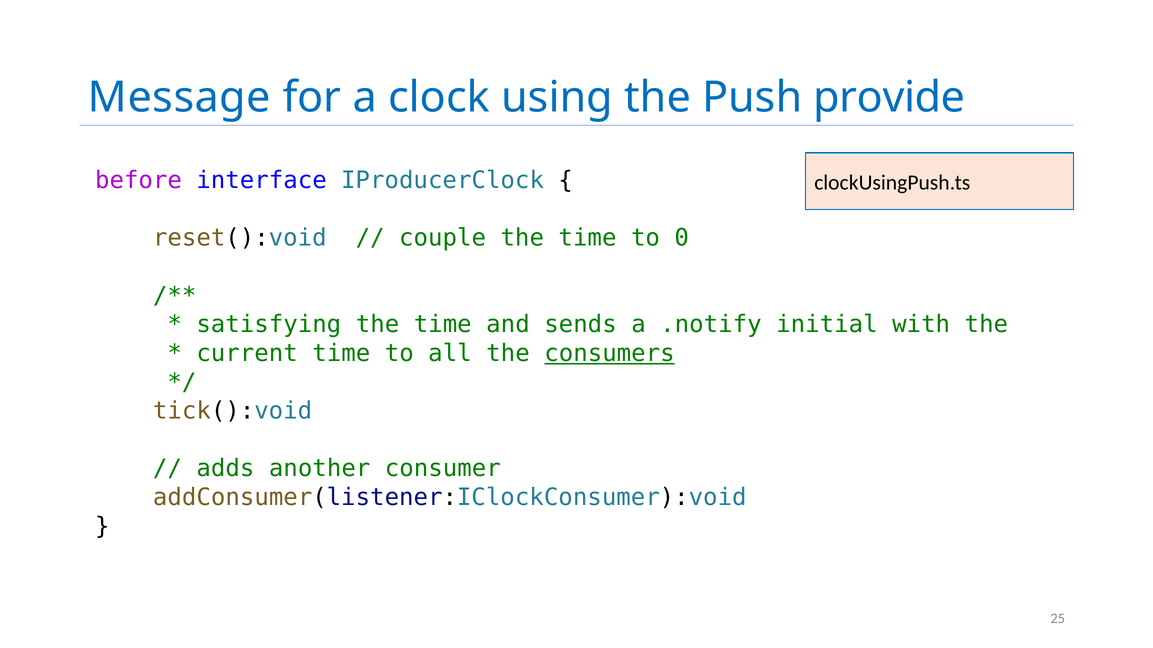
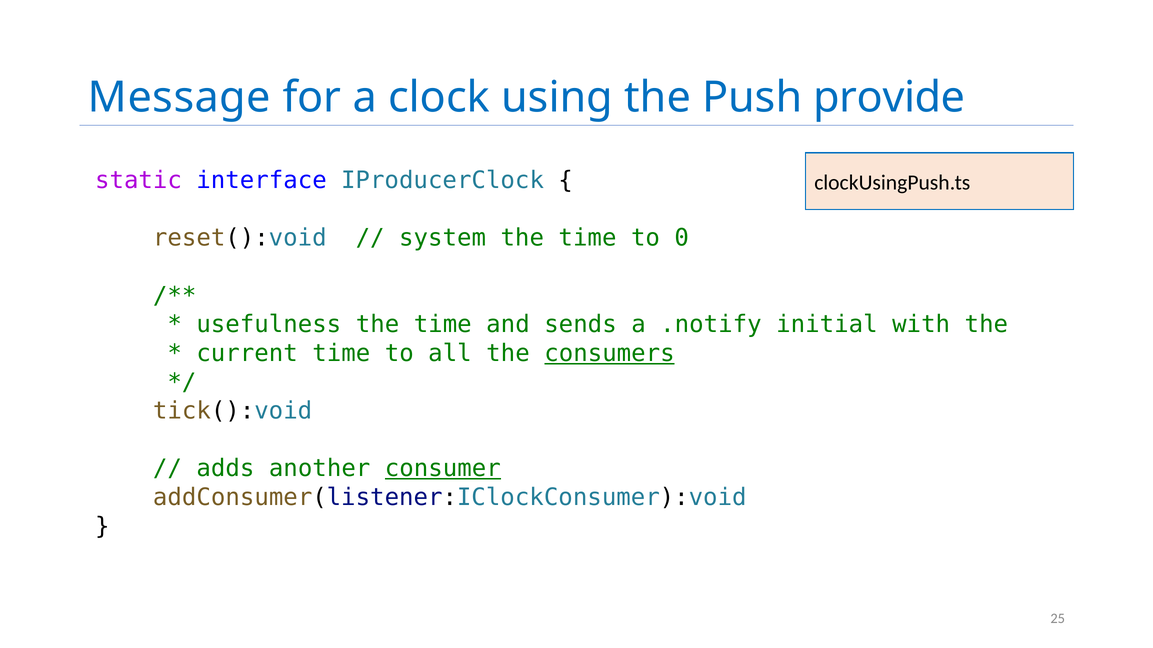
before: before -> static
couple: couple -> system
satisfying: satisfying -> usefulness
consumer underline: none -> present
